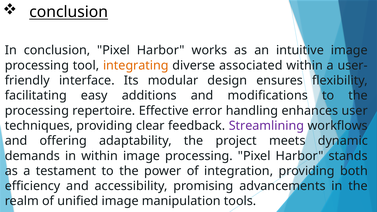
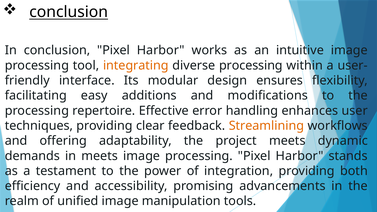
diverse associated: associated -> processing
Streamlining colour: purple -> orange
in within: within -> meets
